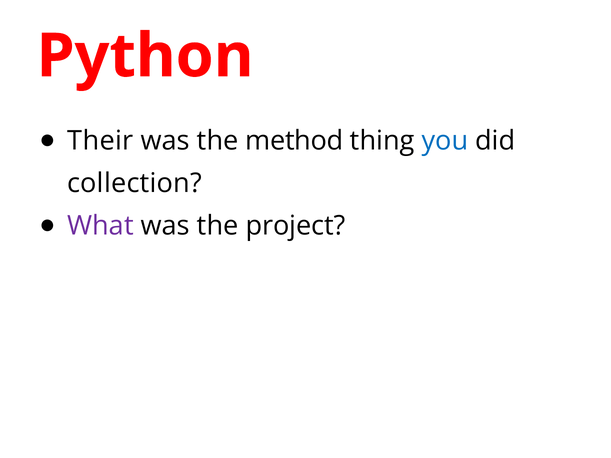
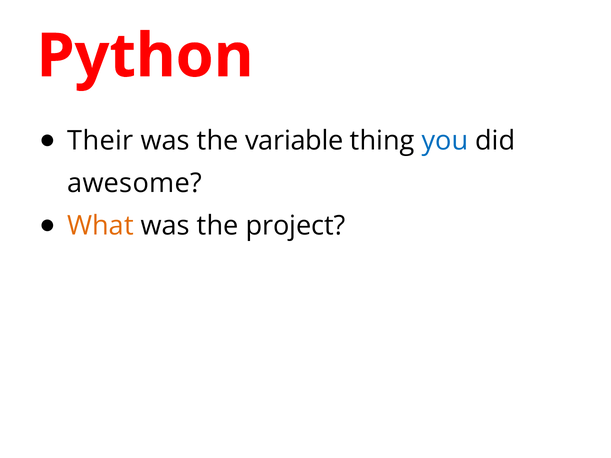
method: method -> variable
collection: collection -> awesome
What colour: purple -> orange
